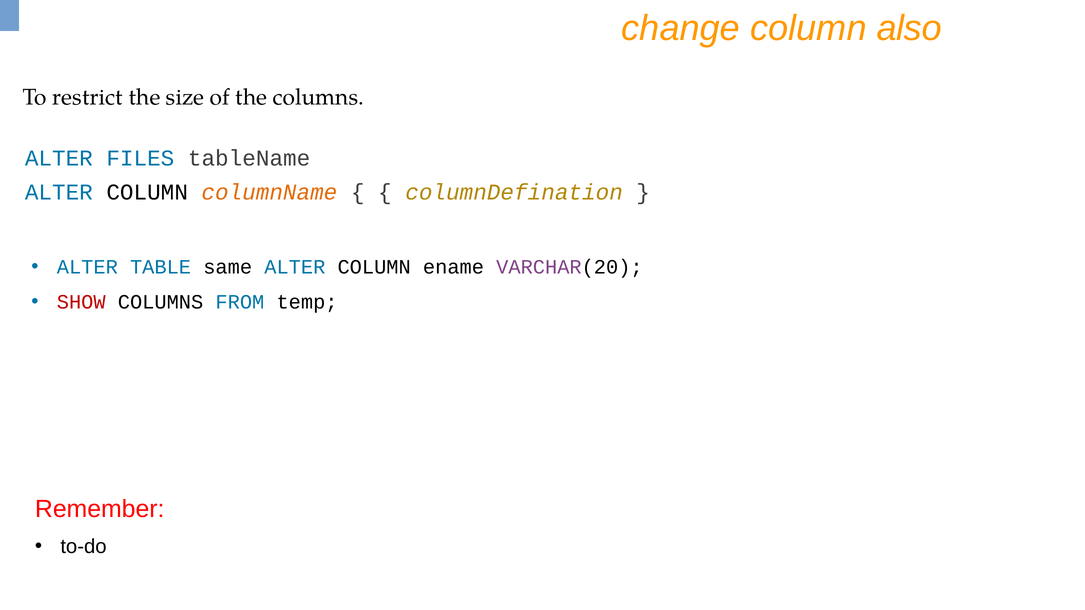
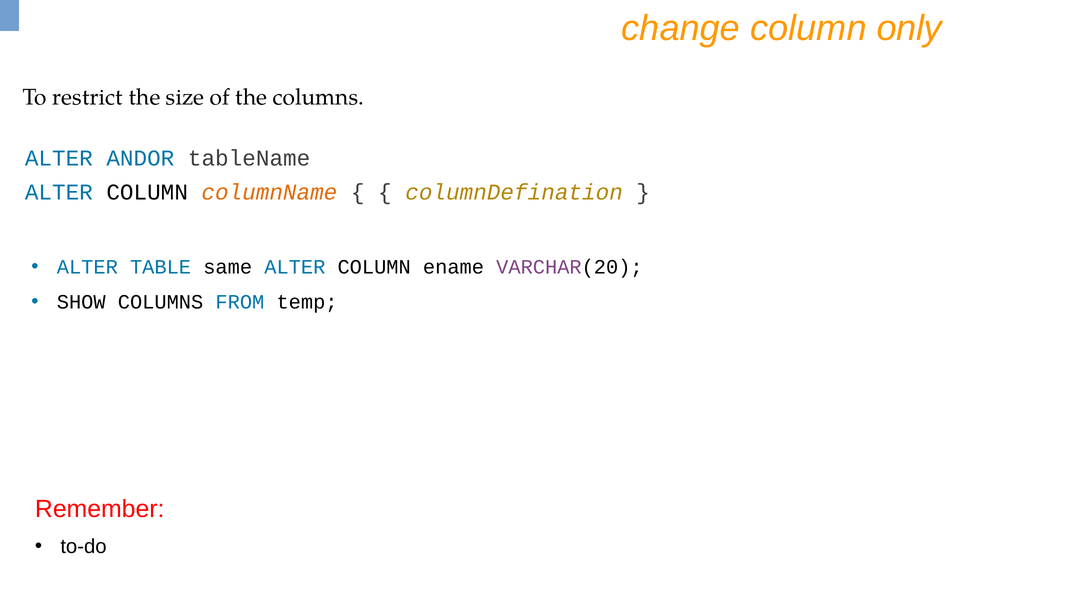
also: also -> only
FILES: FILES -> ANDOR
SHOW colour: red -> black
